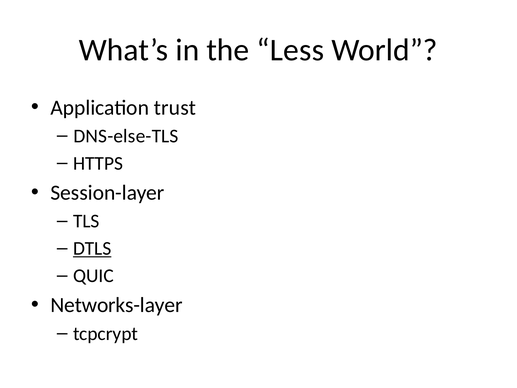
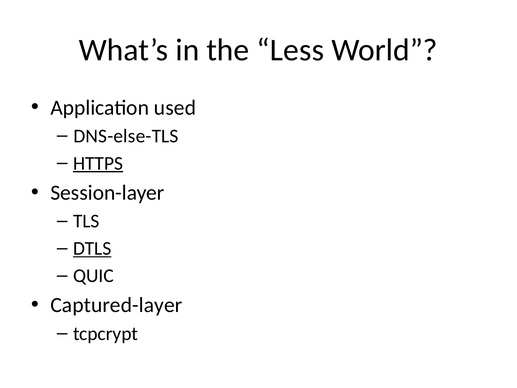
trust: trust -> used
HTTPS underline: none -> present
Networks-layer: Networks-layer -> Captured-layer
